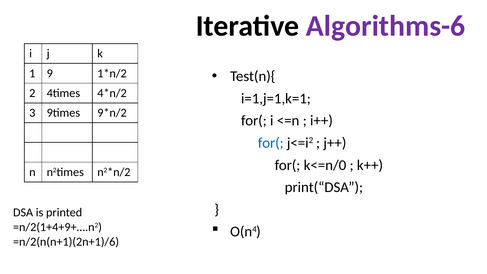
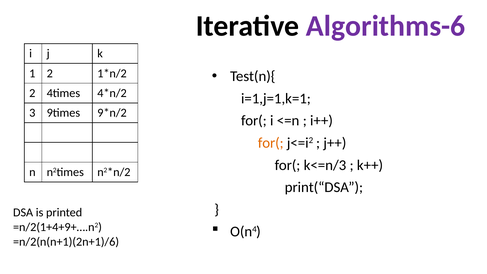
1 9: 9 -> 2
for( at (271, 143) colour: blue -> orange
k<=n/0: k<=n/0 -> k<=n/3
